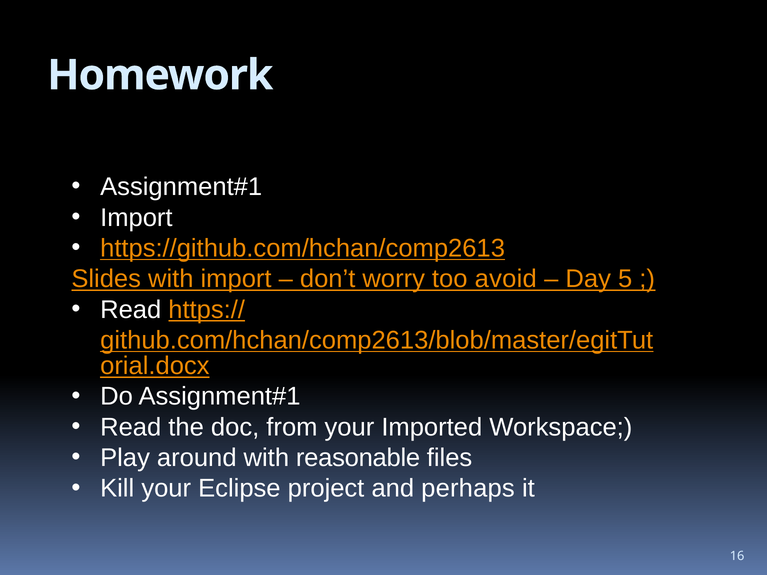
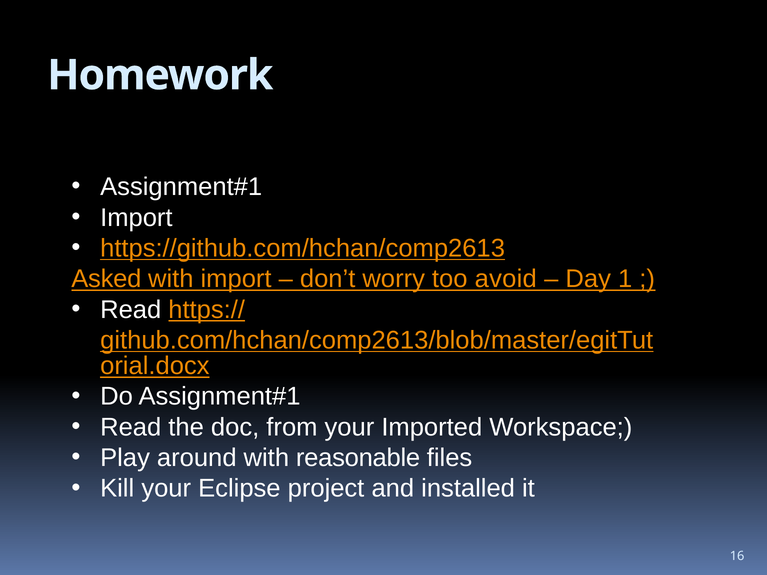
Slides: Slides -> Asked
5: 5 -> 1
perhaps: perhaps -> installed
